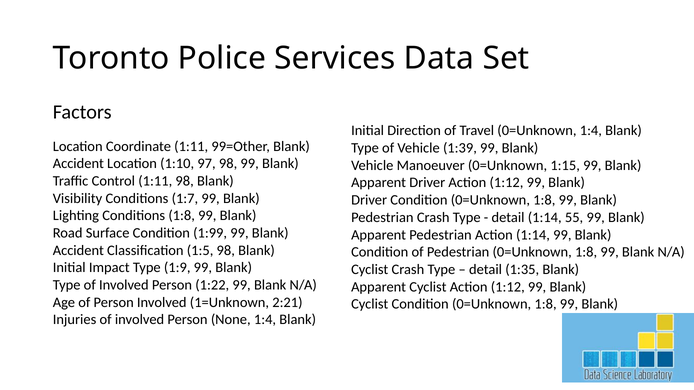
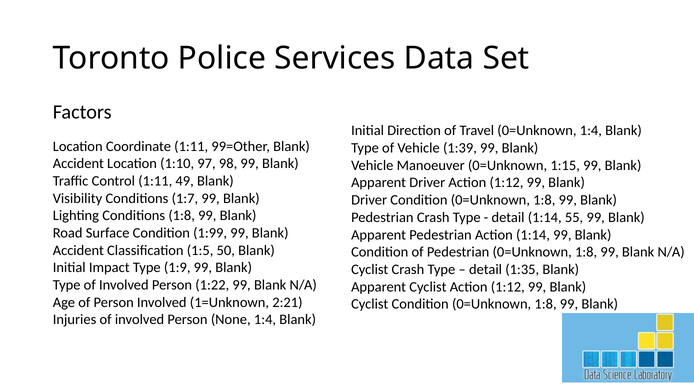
1:11 98: 98 -> 49
1:5 98: 98 -> 50
